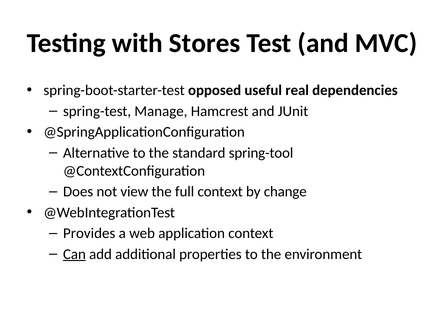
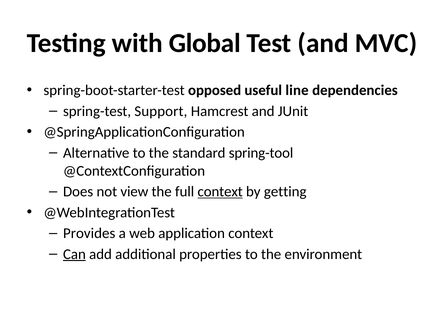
Stores: Stores -> Global
real: real -> line
Manage: Manage -> Support
context at (220, 191) underline: none -> present
change: change -> getting
